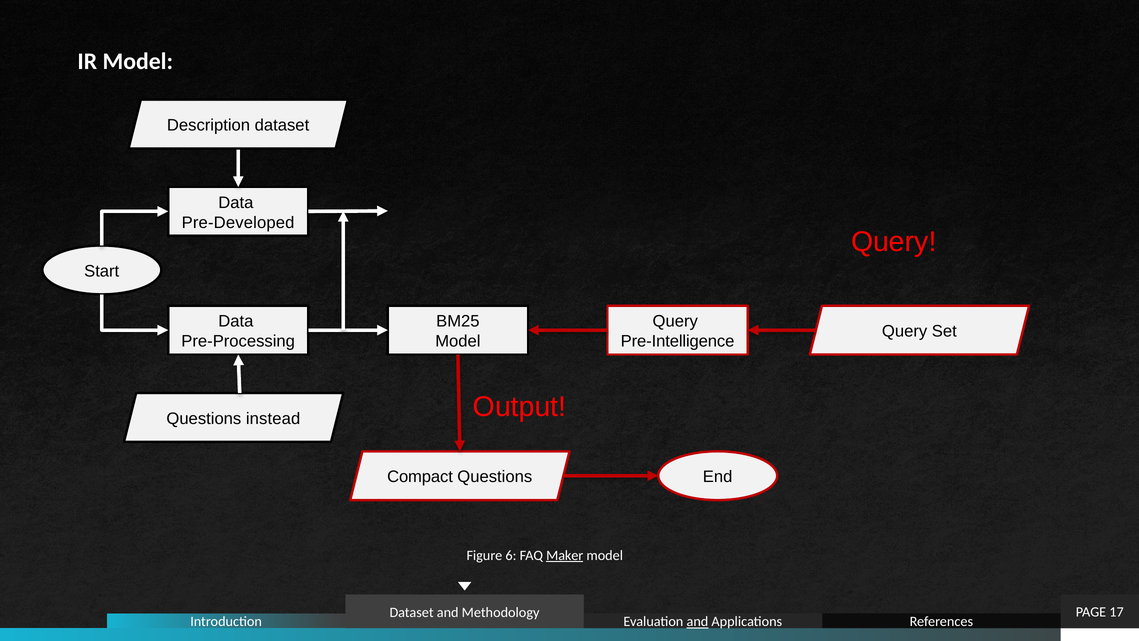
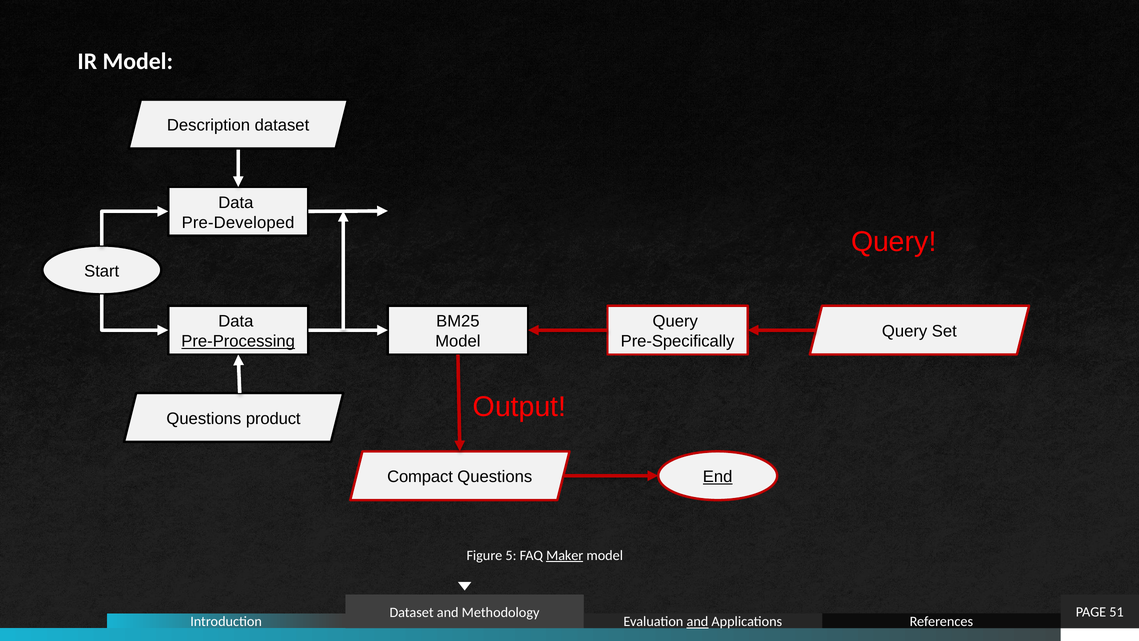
Pre-Processing underline: none -> present
Pre-Intelligence: Pre-Intelligence -> Pre-Specifically
instead: instead -> product
End underline: none -> present
6: 6 -> 5
17: 17 -> 51
